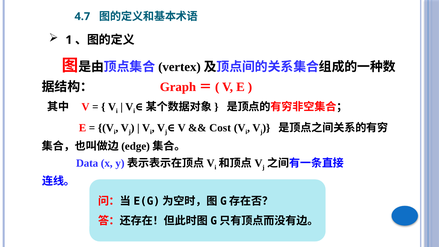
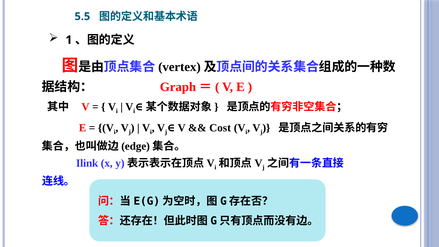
4.7: 4.7 -> 5.5
Data: Data -> Ilink
